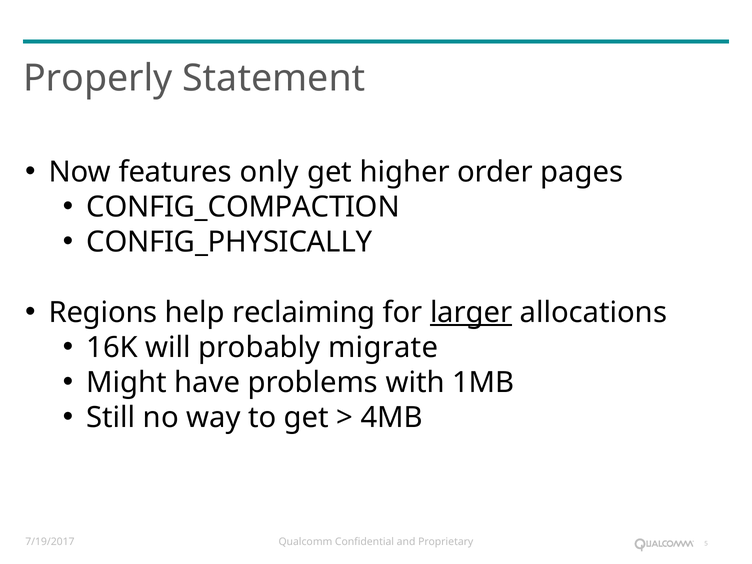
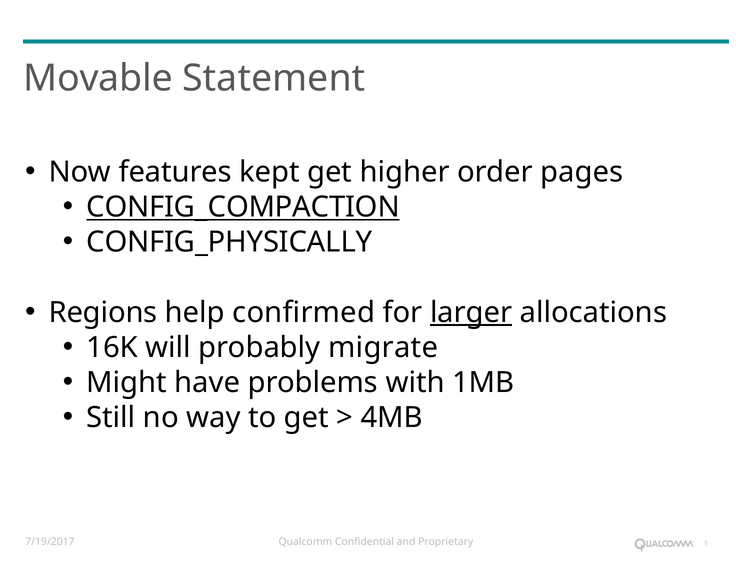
Properly: Properly -> Movable
only: only -> kept
CONFIG_COMPACTION underline: none -> present
reclaiming: reclaiming -> confirmed
